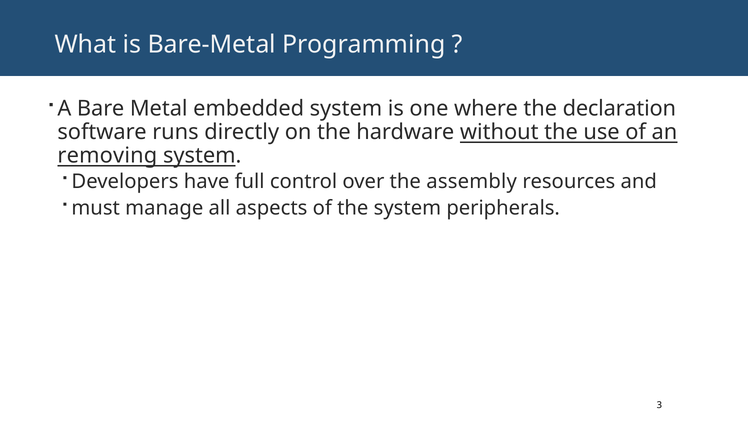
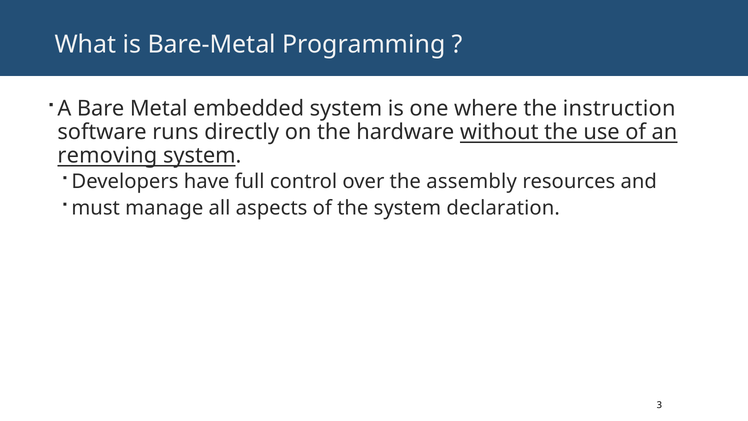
declaration: declaration -> instruction
peripherals: peripherals -> declaration
